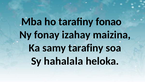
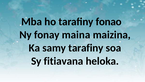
izahay: izahay -> maina
hahalala: hahalala -> fitiavana
